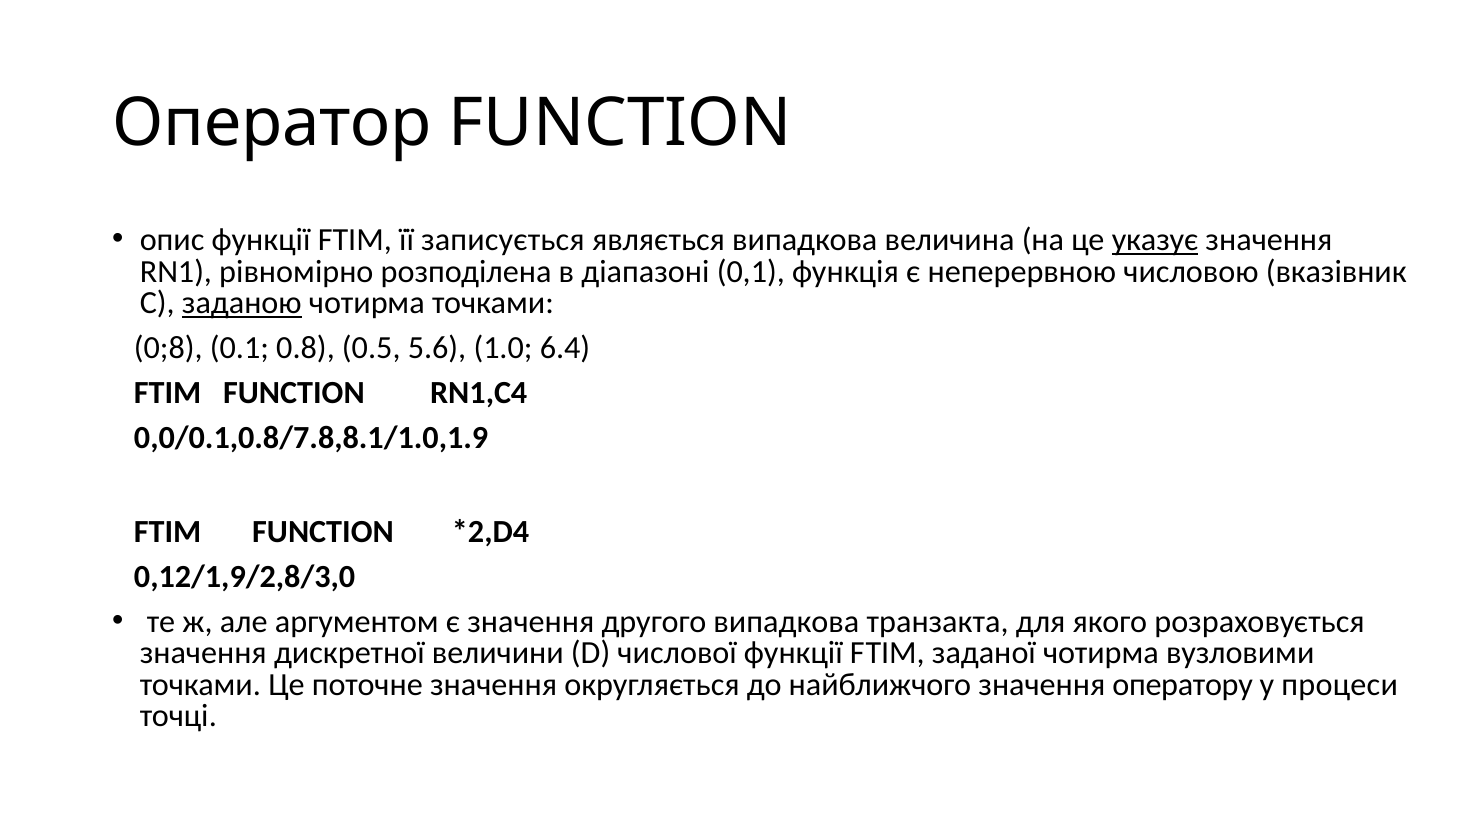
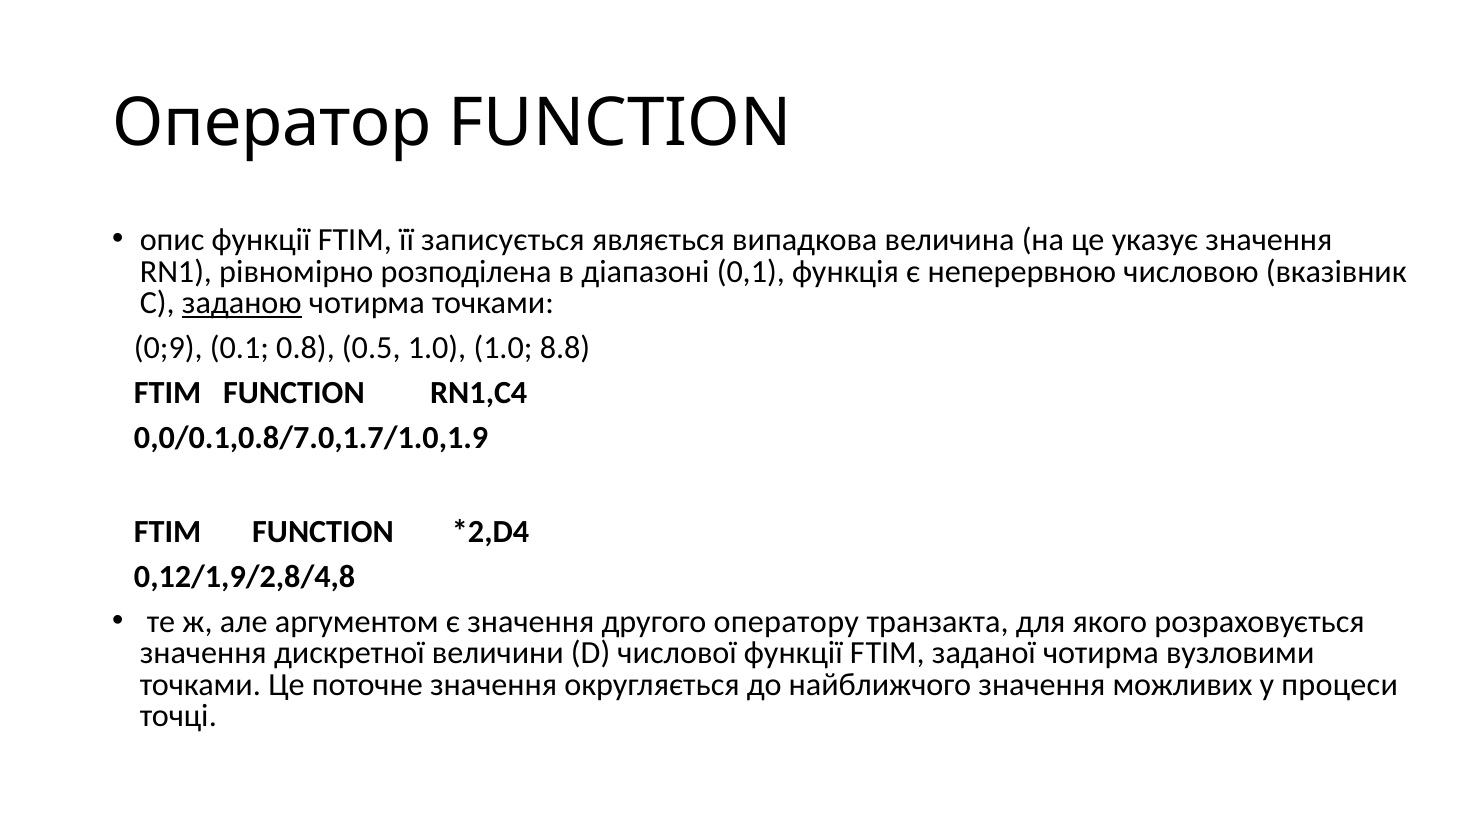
указує underline: present -> none
0;8: 0;8 -> 0;9
0.5 5.6: 5.6 -> 1.0
6.4: 6.4 -> 8.8
0,0/0.1,0.8/7.8,8.1/1.0,1.9: 0,0/0.1,0.8/7.8,8.1/1.0,1.9 -> 0,0/0.1,0.8/7.0,1.7/1.0,1.9
0,12/1,9/2,8/3,0: 0,12/1,9/2,8/3,0 -> 0,12/1,9/2,8/4,8
другого випадкова: випадкова -> оператору
оператору: оператору -> можливих
